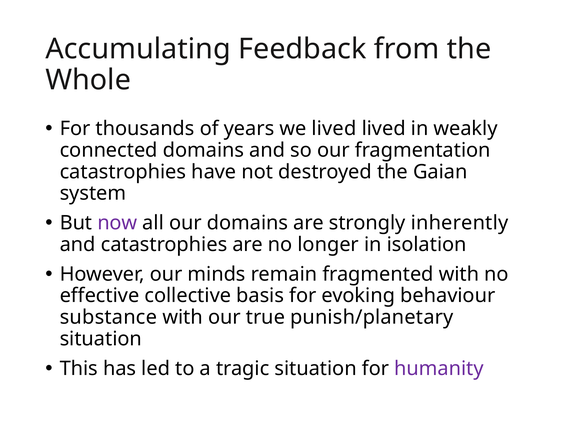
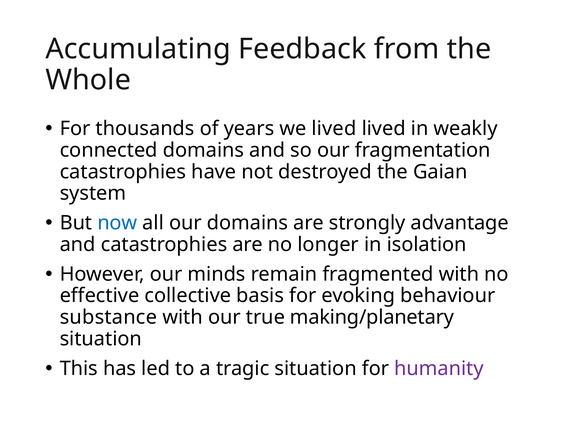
now colour: purple -> blue
inherently: inherently -> advantage
punish/planetary: punish/planetary -> making/planetary
